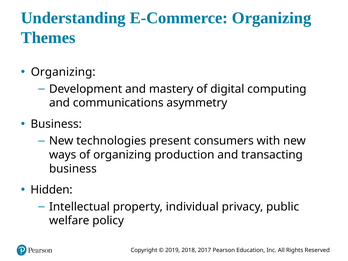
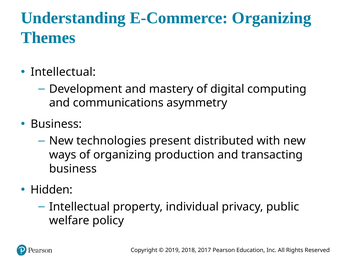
Organizing at (63, 72): Organizing -> Intellectual
consumers: consumers -> distributed
